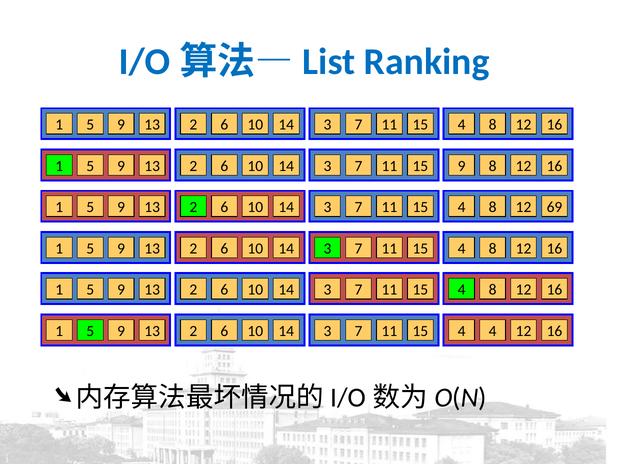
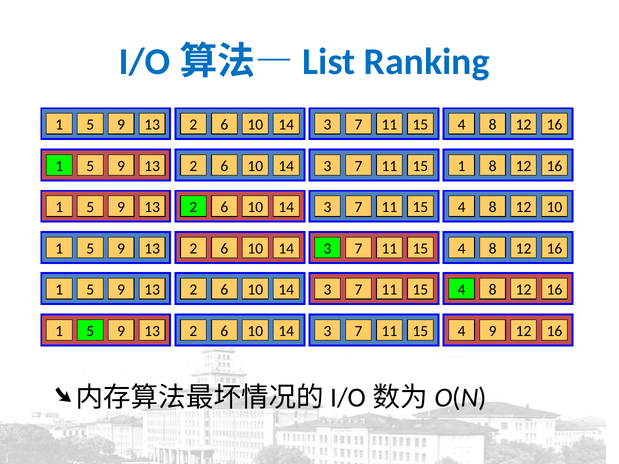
3 9: 9 -> 1
15 69: 69 -> 10
7 4: 4 -> 9
